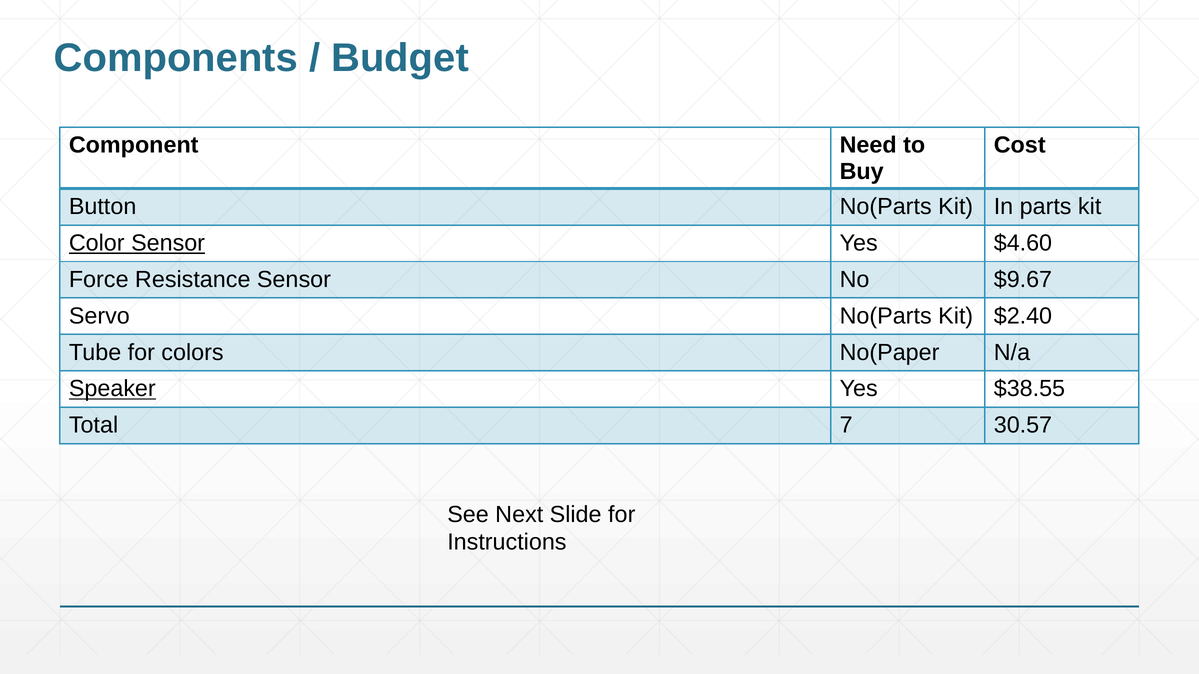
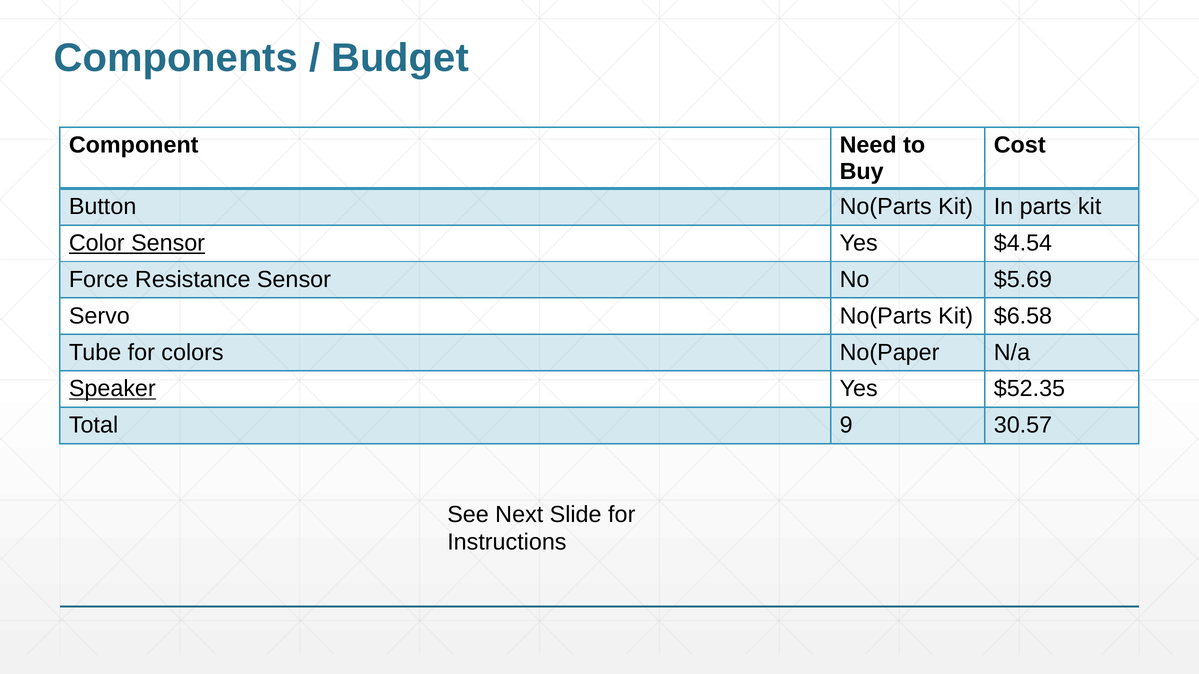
$4.60: $4.60 -> $4.54
$9.67: $9.67 -> $5.69
$2.40: $2.40 -> $6.58
$38.55: $38.55 -> $52.35
7: 7 -> 9
